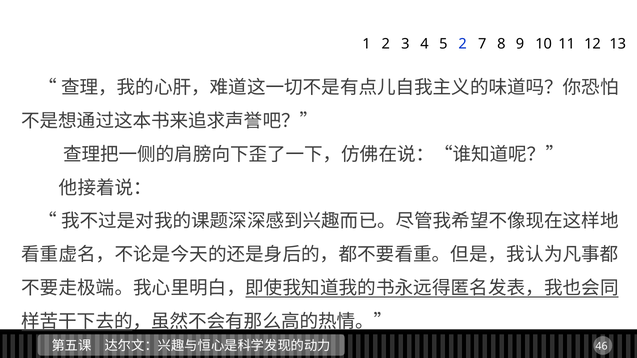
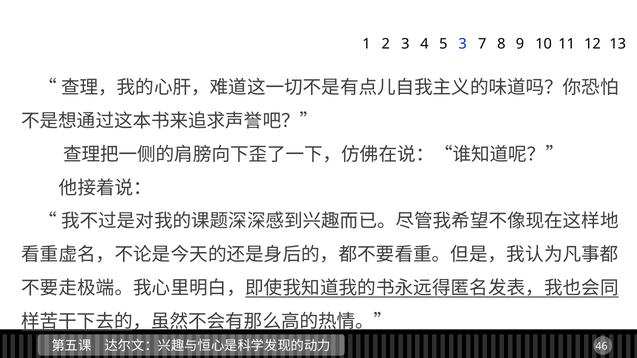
5 2: 2 -> 3
